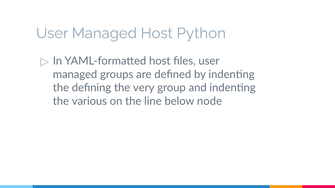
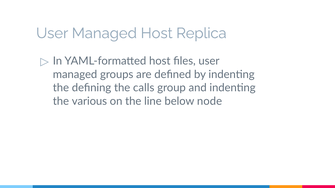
Python: Python -> Replica
very: very -> calls
